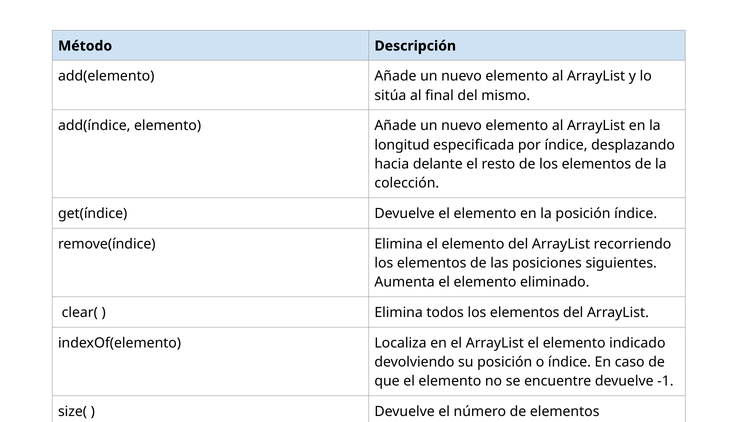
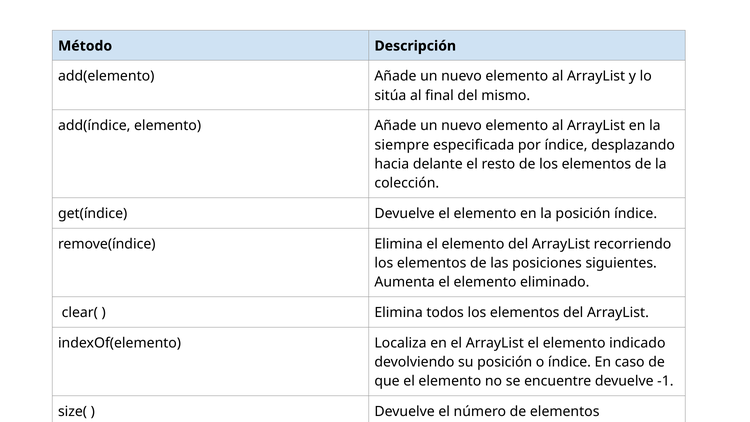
longitud: longitud -> siempre
